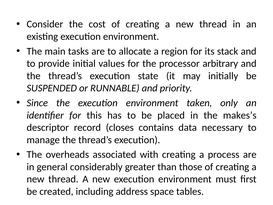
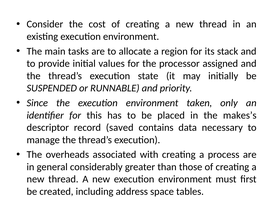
arbitrary: arbitrary -> assigned
closes: closes -> saved
